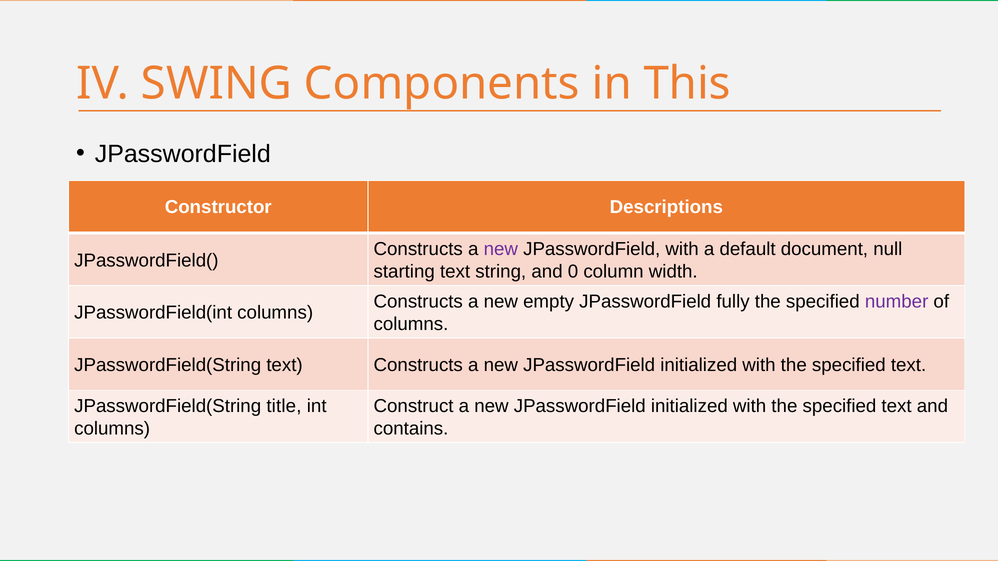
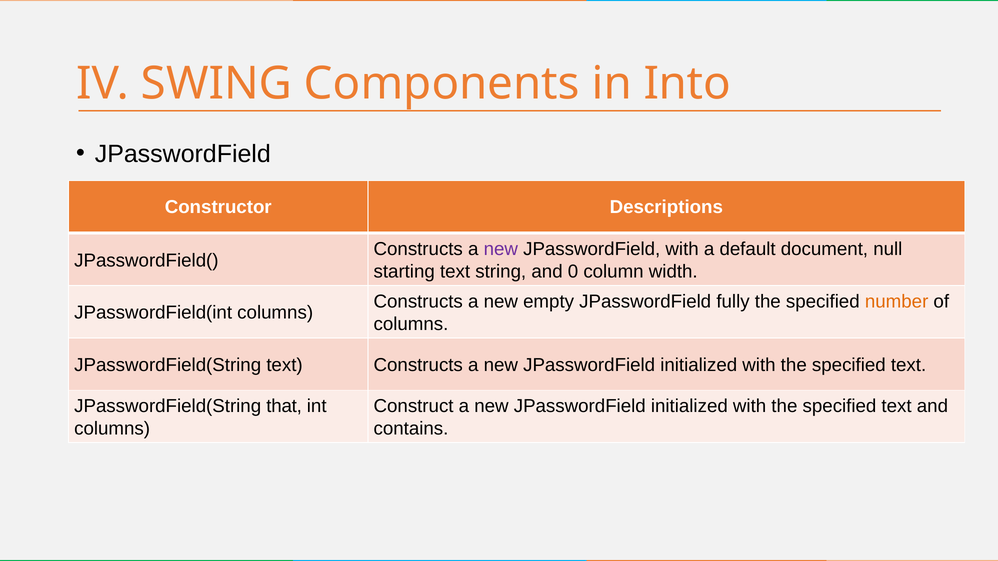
This: This -> Into
number colour: purple -> orange
title: title -> that
